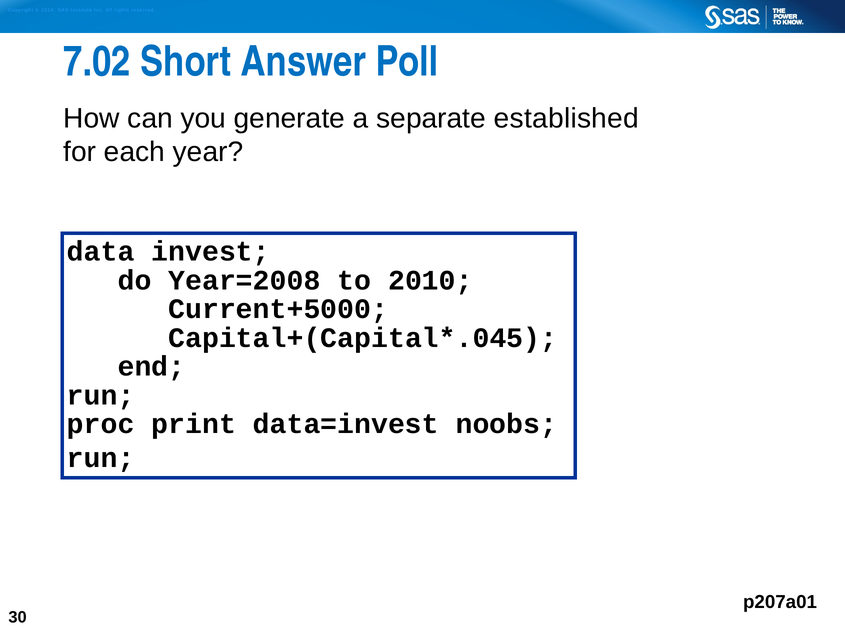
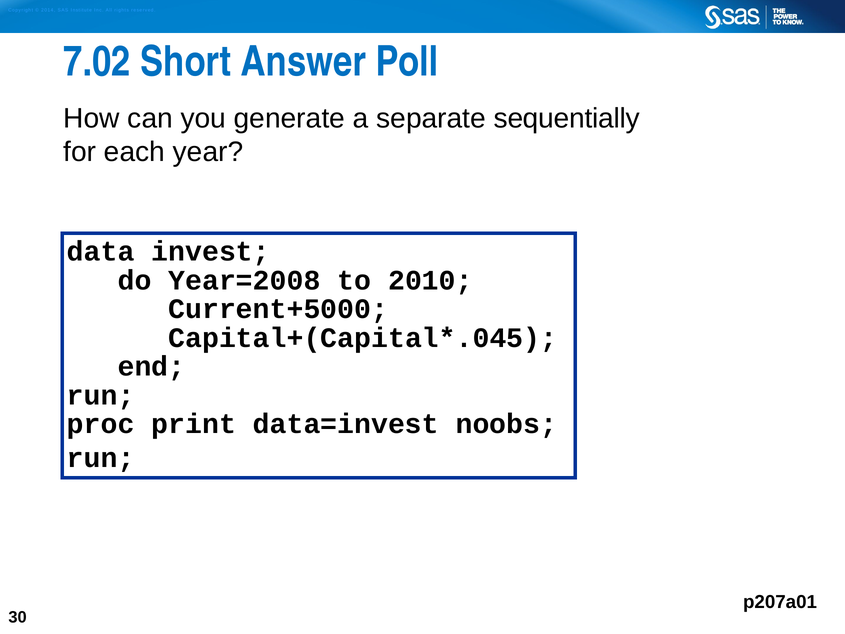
established: established -> sequentially
